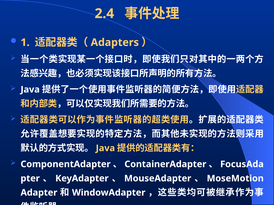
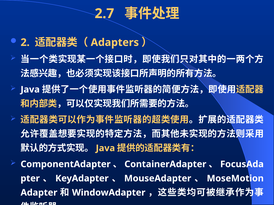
2.4: 2.4 -> 2.7
1: 1 -> 2
